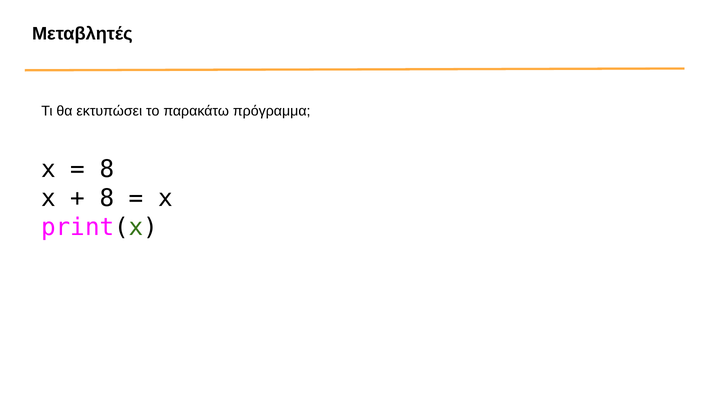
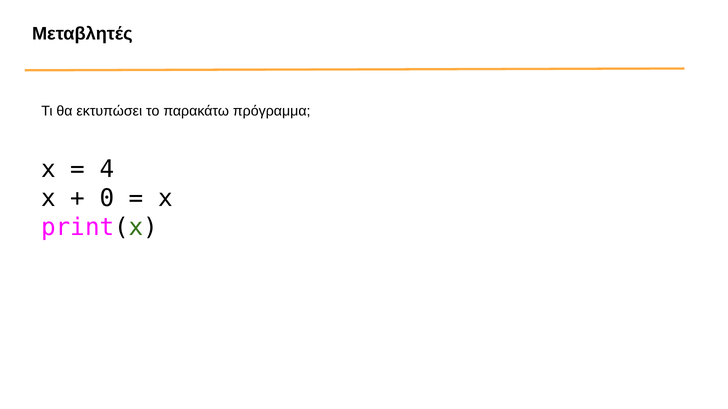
8 at (107, 169): 8 -> 4
8 at (107, 198): 8 -> 0
